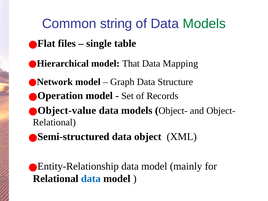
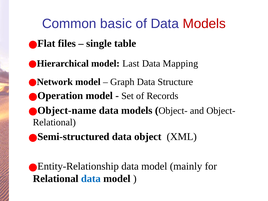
string: string -> basic
Models at (204, 24) colour: green -> red
That: That -> Last
Object-value: Object-value -> Object-name
